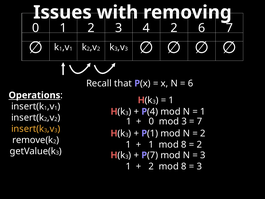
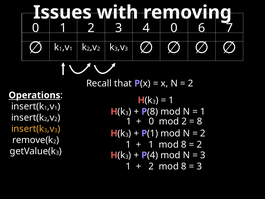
4 2: 2 -> 0
6 at (191, 83): 6 -> 2
4 at (153, 111): 4 -> 8
mod 3: 3 -> 2
7 at (200, 121): 7 -> 8
7 at (153, 155): 7 -> 4
